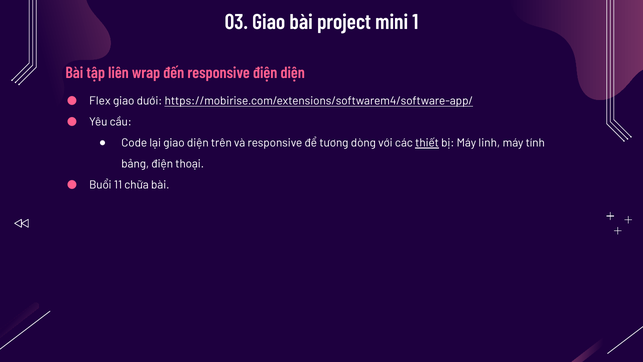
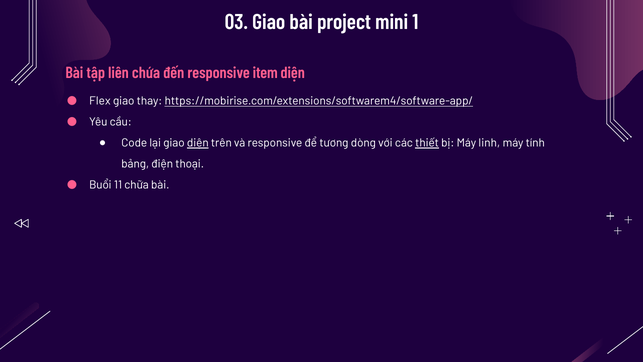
wrap: wrap -> chứa
responsive điện: điện -> item
dưới: dưới -> thay
diện at (198, 143) underline: none -> present
